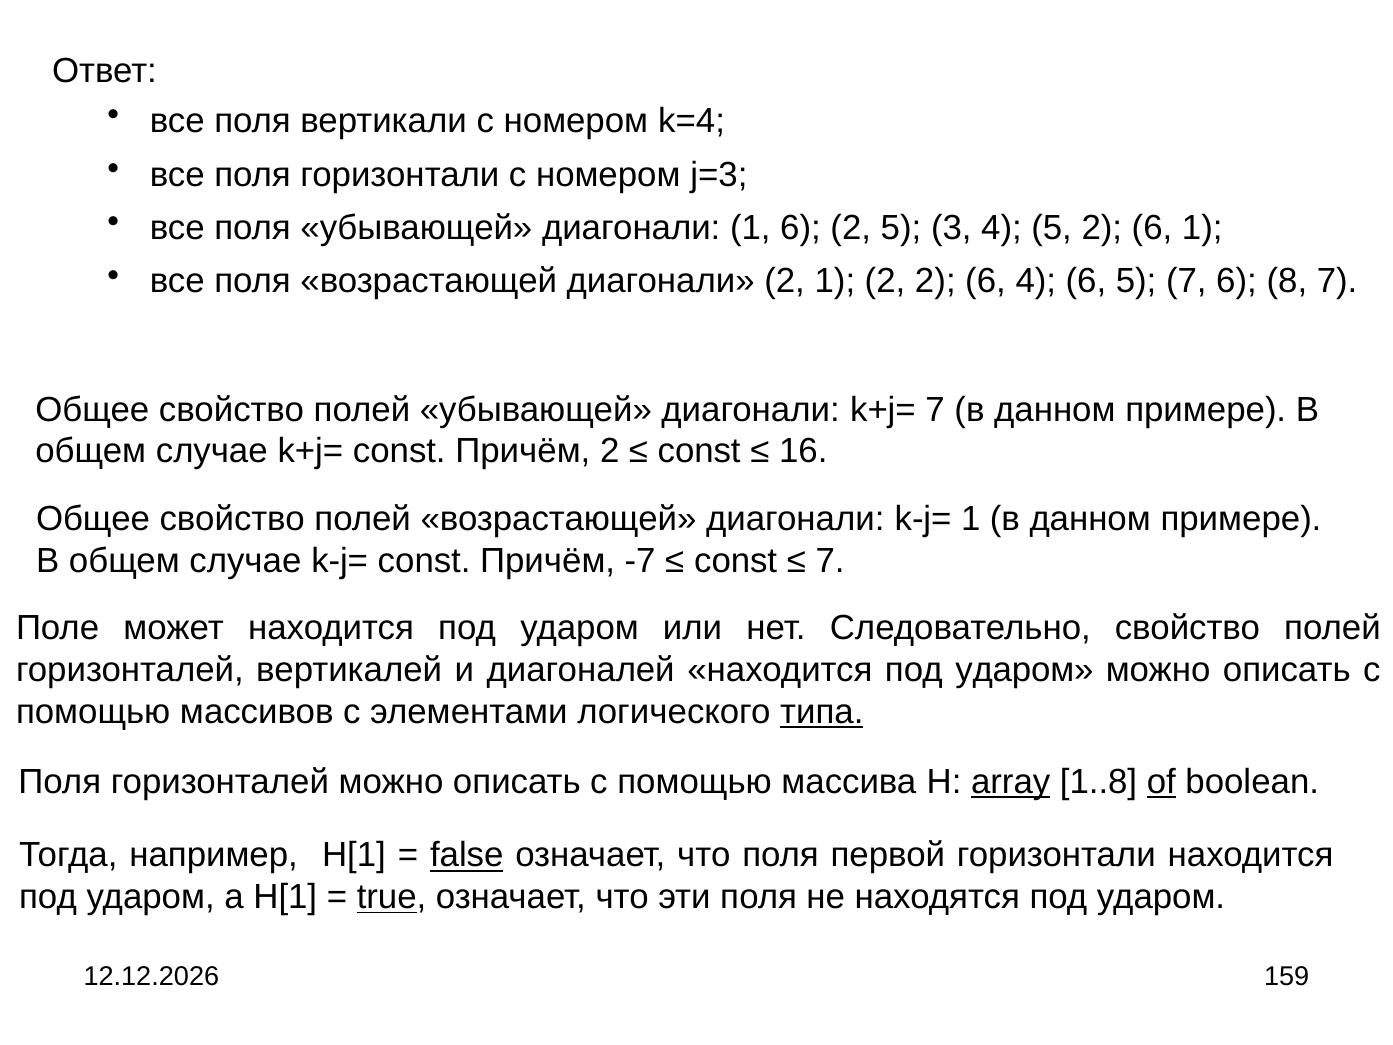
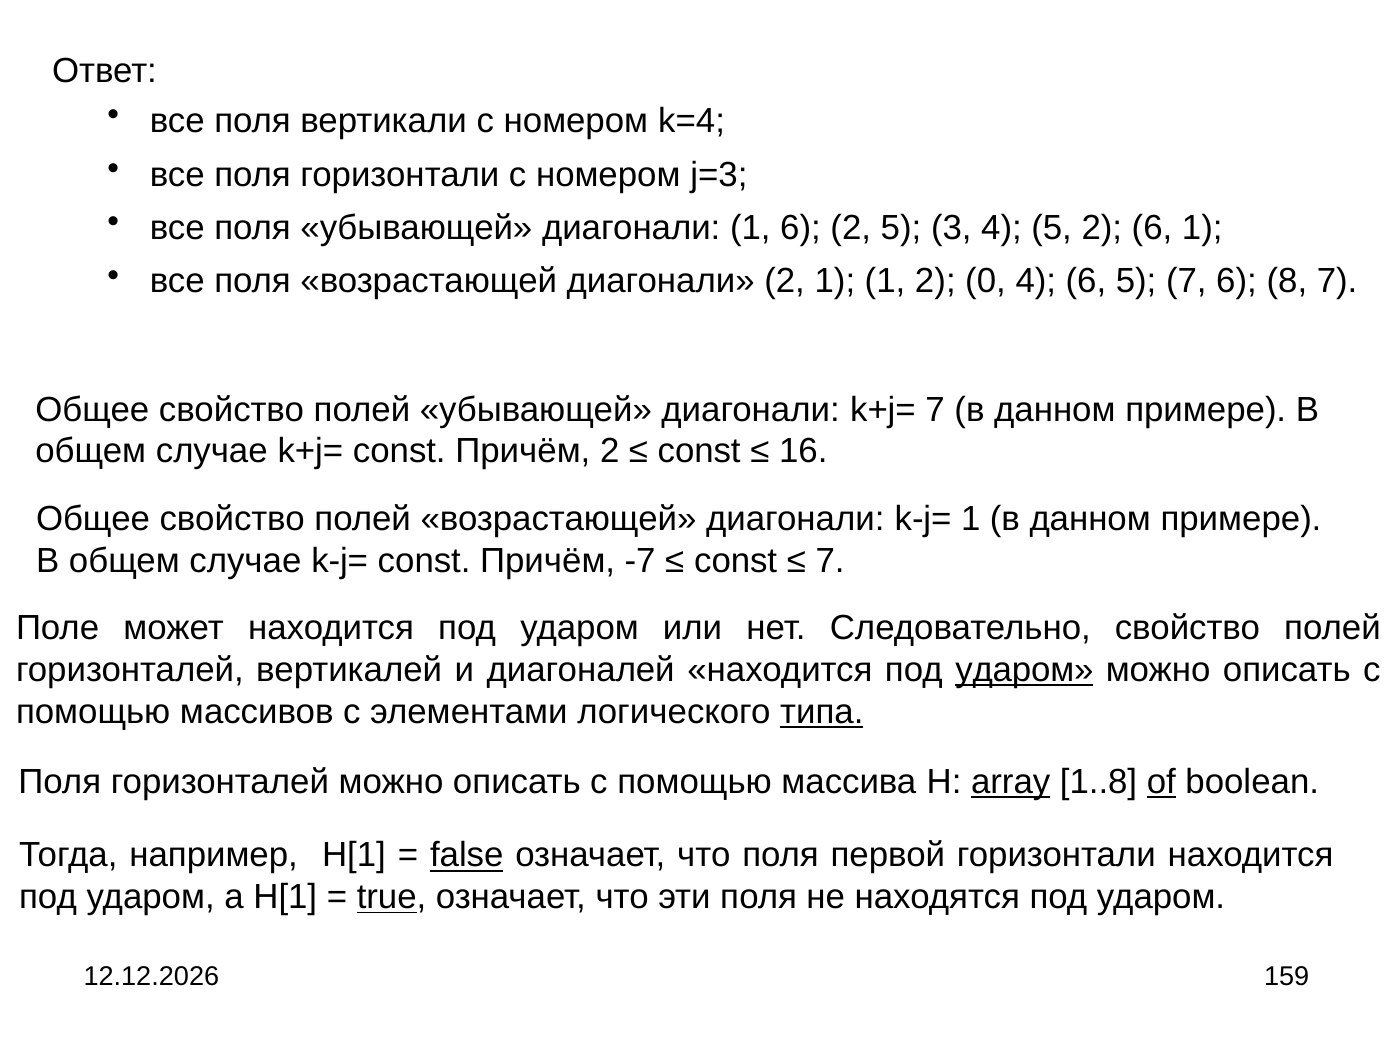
1 2: 2 -> 1
6 at (986, 281): 6 -> 0
ударом at (1024, 670) underline: none -> present
